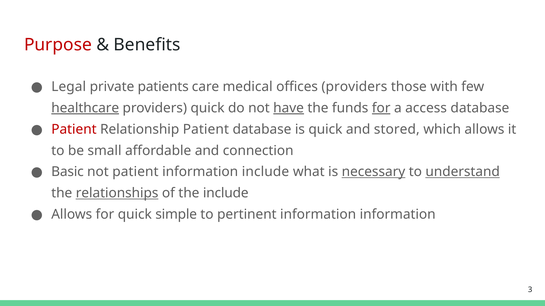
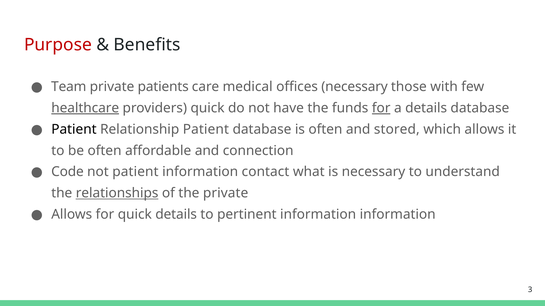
Legal: Legal -> Team
offices providers: providers -> necessary
have underline: present -> none
a access: access -> details
Patient at (74, 130) colour: red -> black
is quick: quick -> often
be small: small -> often
Basic: Basic -> Code
information include: include -> contact
necessary at (373, 172) underline: present -> none
understand underline: present -> none
the include: include -> private
quick simple: simple -> details
